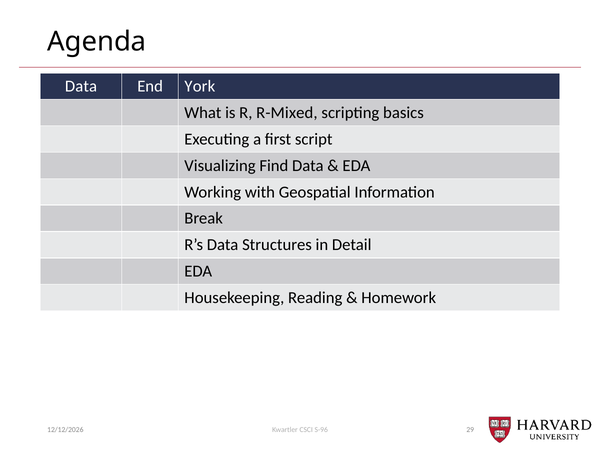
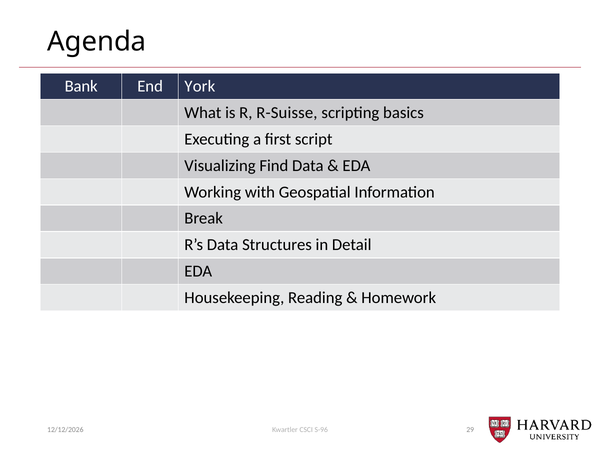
Data at (81, 86): Data -> Bank
R-Mixed: R-Mixed -> R-Suisse
